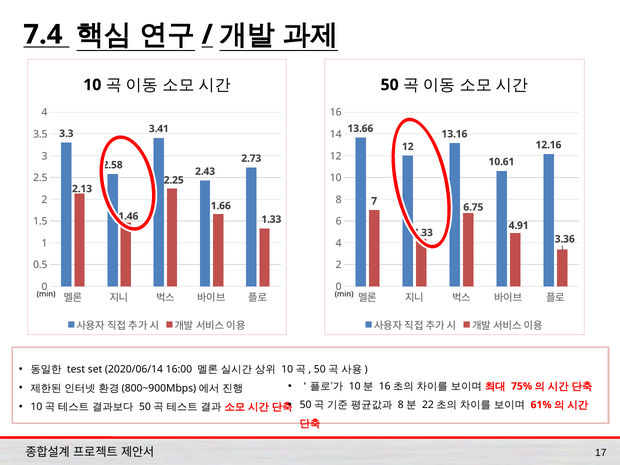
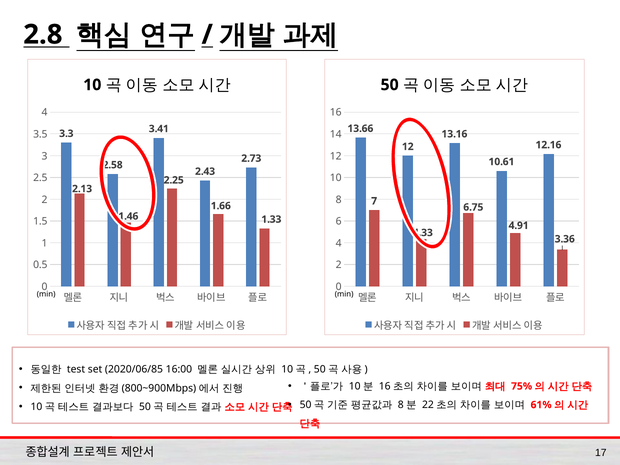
7.4: 7.4 -> 2.8
2020/06/14: 2020/06/14 -> 2020/06/85
